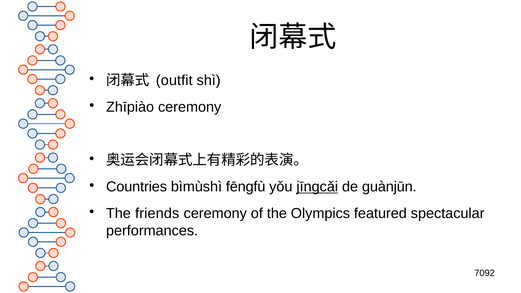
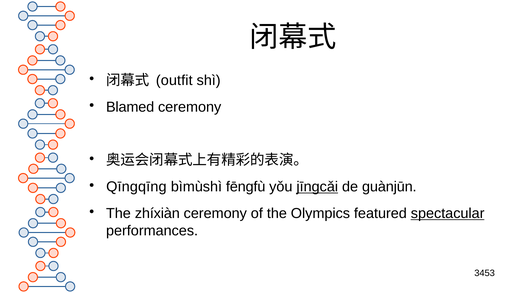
Zhīpiào: Zhīpiào -> Blamed
Countries: Countries -> Qīngqīng
friends: friends -> zhíxiàn
spectacular underline: none -> present
7092: 7092 -> 3453
